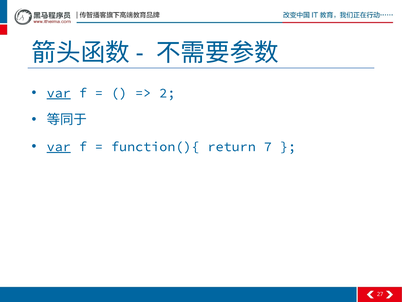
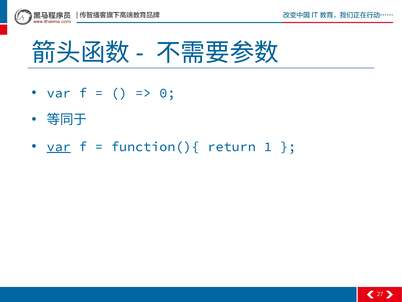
var at (59, 93) underline: present -> none
2: 2 -> 0
7: 7 -> 1
